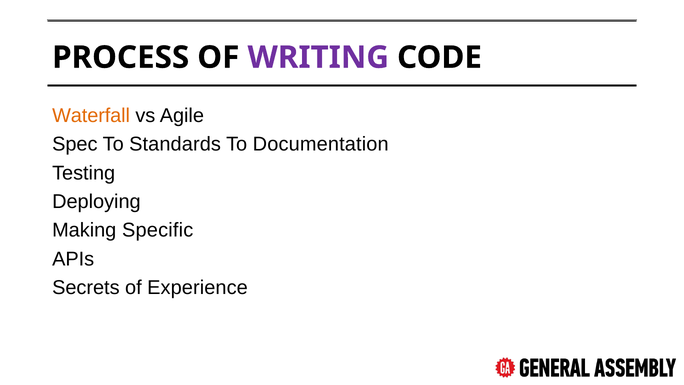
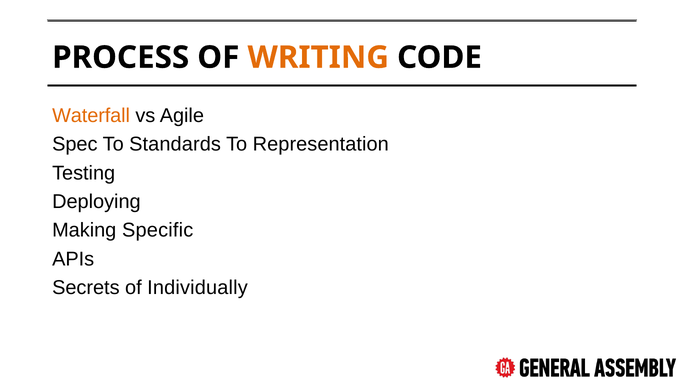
WRITING colour: purple -> orange
Documentation: Documentation -> Representation
Experience: Experience -> Individually
